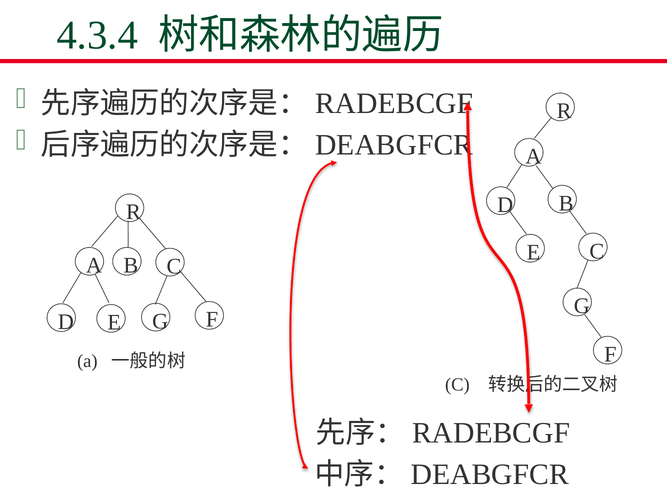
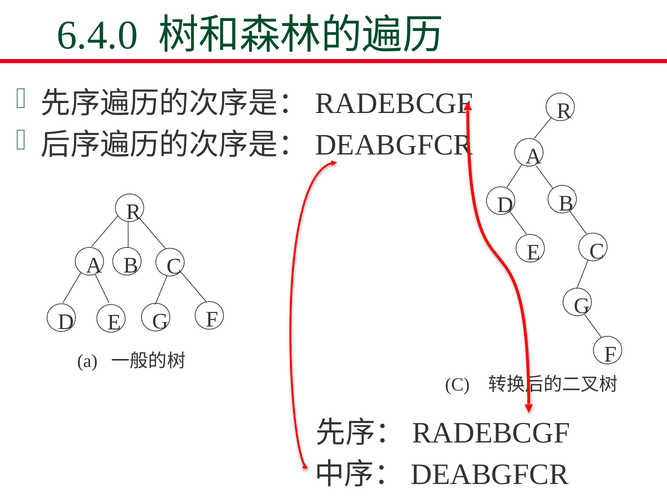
4.3.4: 4.3.4 -> 6.4.0
